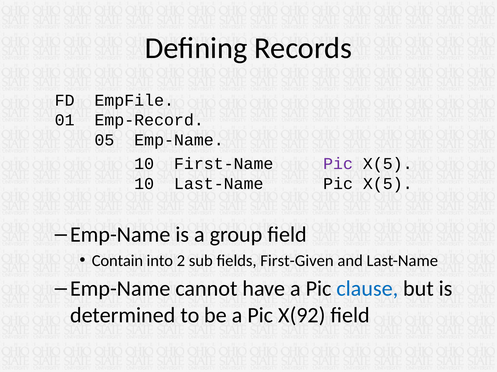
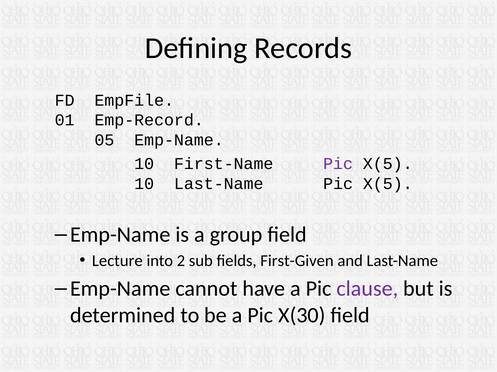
Contain: Contain -> Lecture
clause colour: blue -> purple
X(92: X(92 -> X(30
